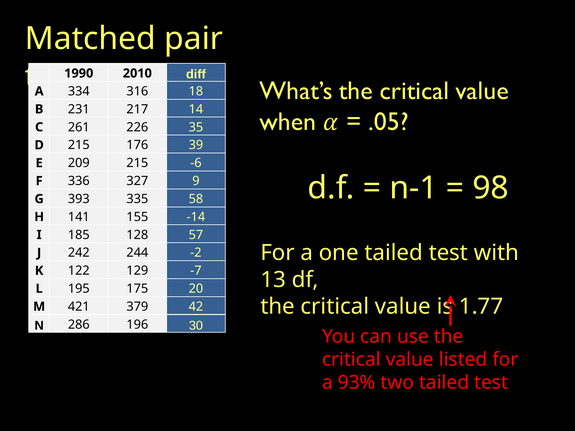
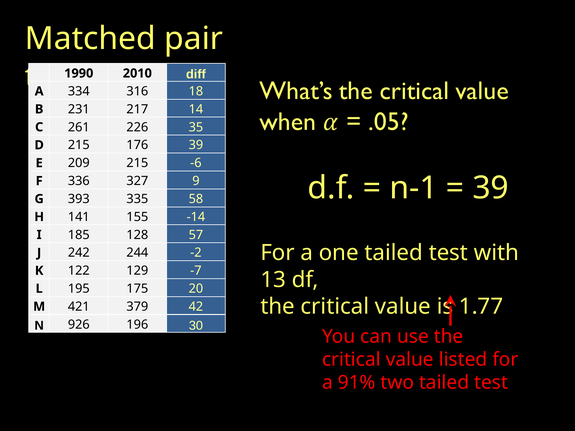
98 at (491, 188): 98 -> 39
286: 286 -> 926
93%: 93% -> 91%
